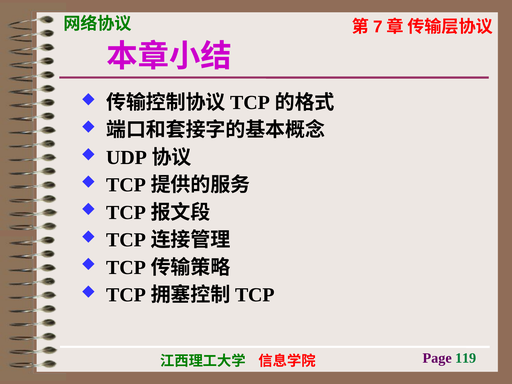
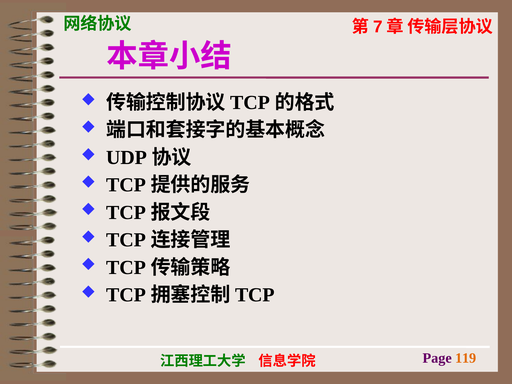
119 colour: green -> orange
